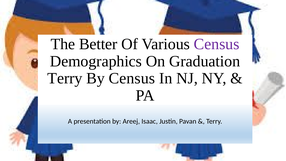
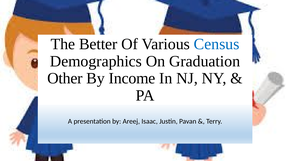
Census at (217, 44) colour: purple -> blue
Terry at (65, 78): Terry -> Other
By Census: Census -> Income
